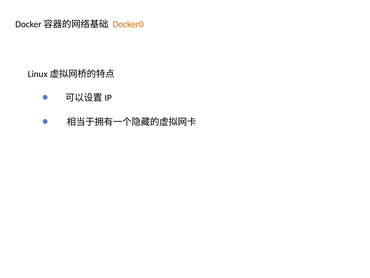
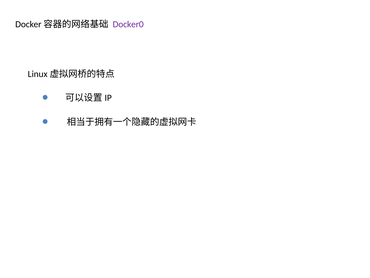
Docker0 colour: orange -> purple
